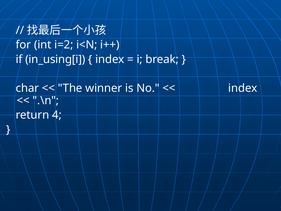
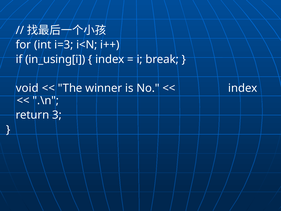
i=2: i=2 -> i=3
char: char -> void
4: 4 -> 3
